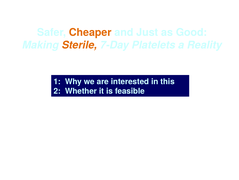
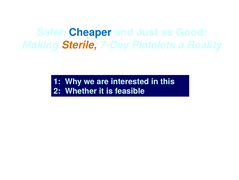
Cheaper colour: orange -> blue
